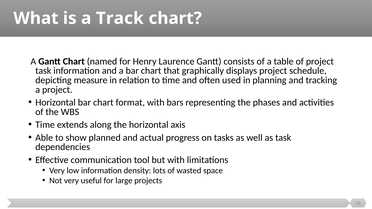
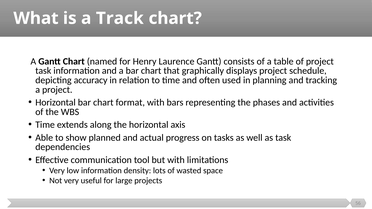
measure: measure -> accuracy
